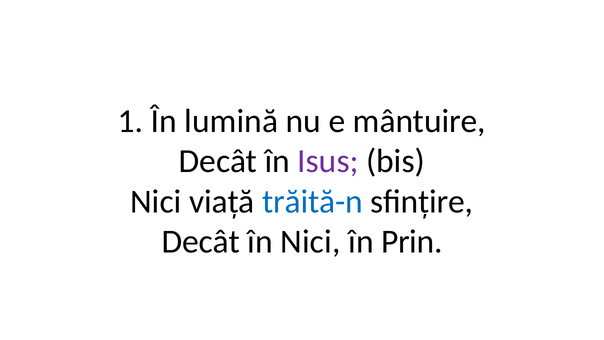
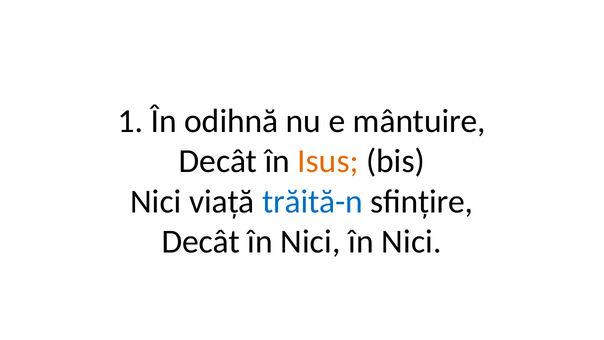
lumină: lumină -> odihnă
Isus colour: purple -> orange
Prin at (412, 242): Prin -> Nici
